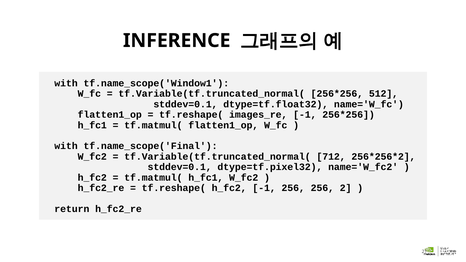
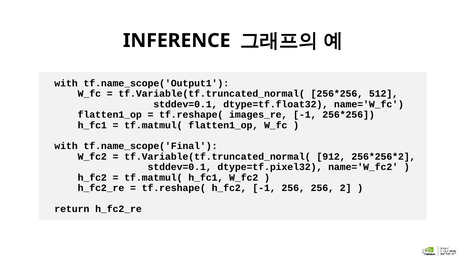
tf.name_scope('Window1: tf.name_scope('Window1 -> tf.name_scope('Output1
712: 712 -> 912
